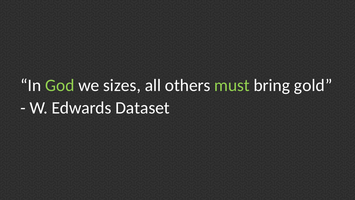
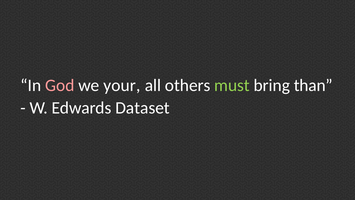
God colour: light green -> pink
sizes: sizes -> your
gold: gold -> than
